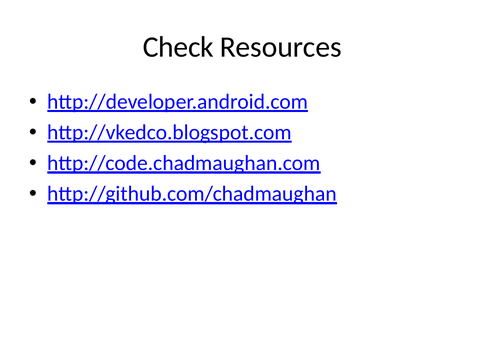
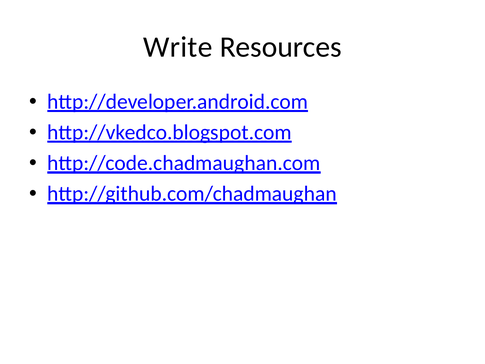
Check: Check -> Write
